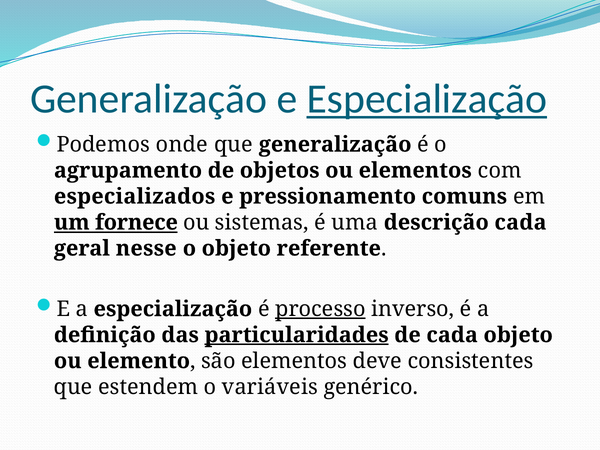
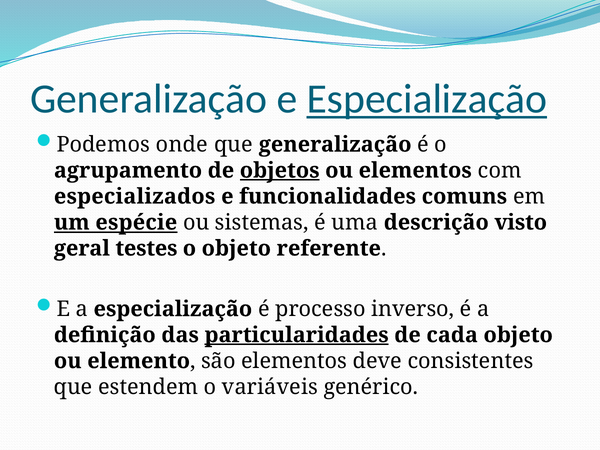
objetos underline: none -> present
pressionamento: pressionamento -> funcionalidades
fornece: fornece -> espécie
descrição cada: cada -> visto
nesse: nesse -> testes
processo underline: present -> none
